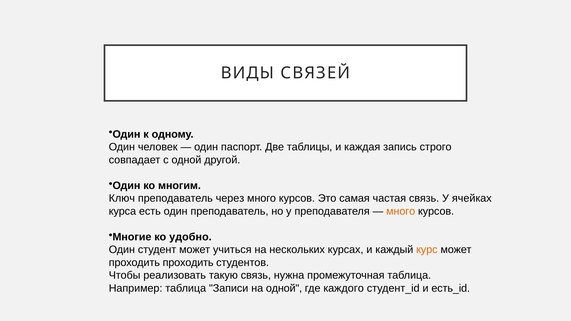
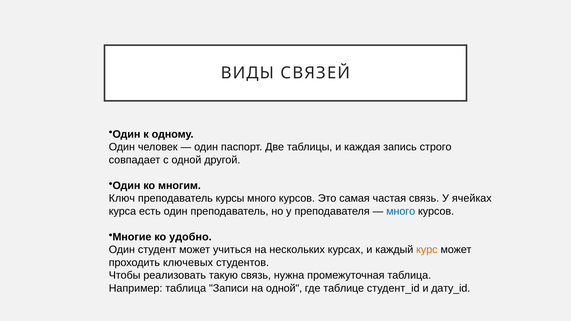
через: через -> курсы
много at (401, 211) colour: orange -> blue
проходить проходить: проходить -> ключевых
каждого: каждого -> таблице
есть_id: есть_id -> дату_id
